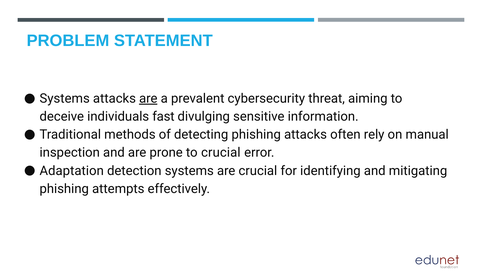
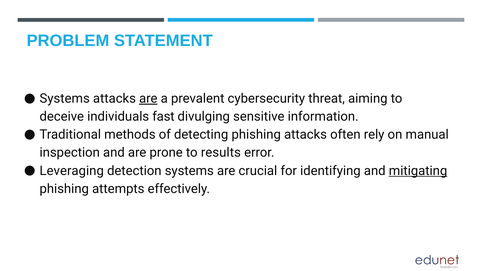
to crucial: crucial -> results
Adaptation: Adaptation -> Leveraging
mitigating underline: none -> present
